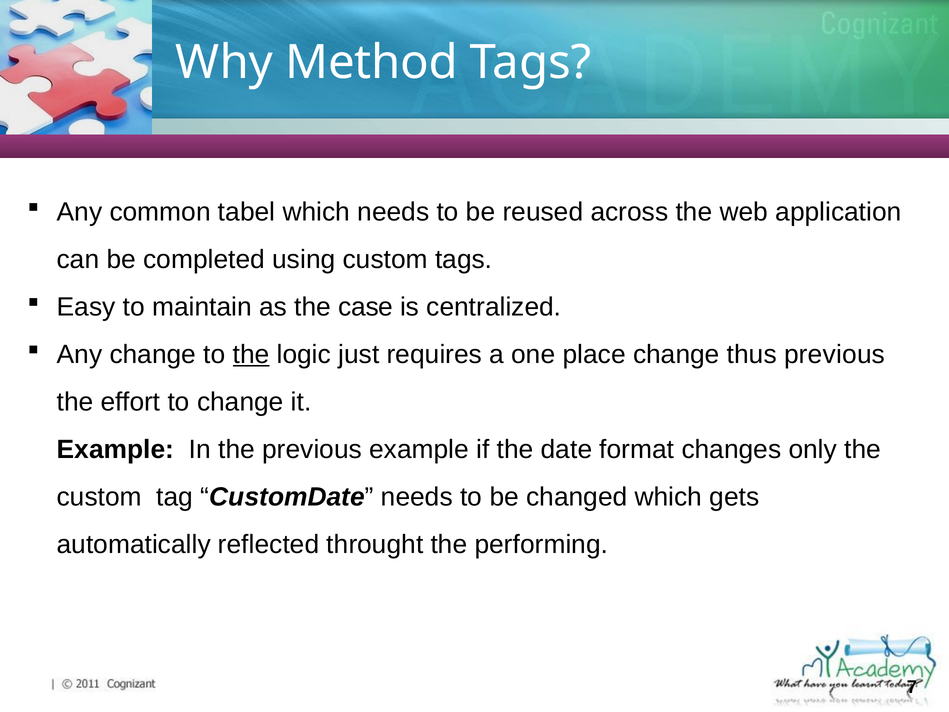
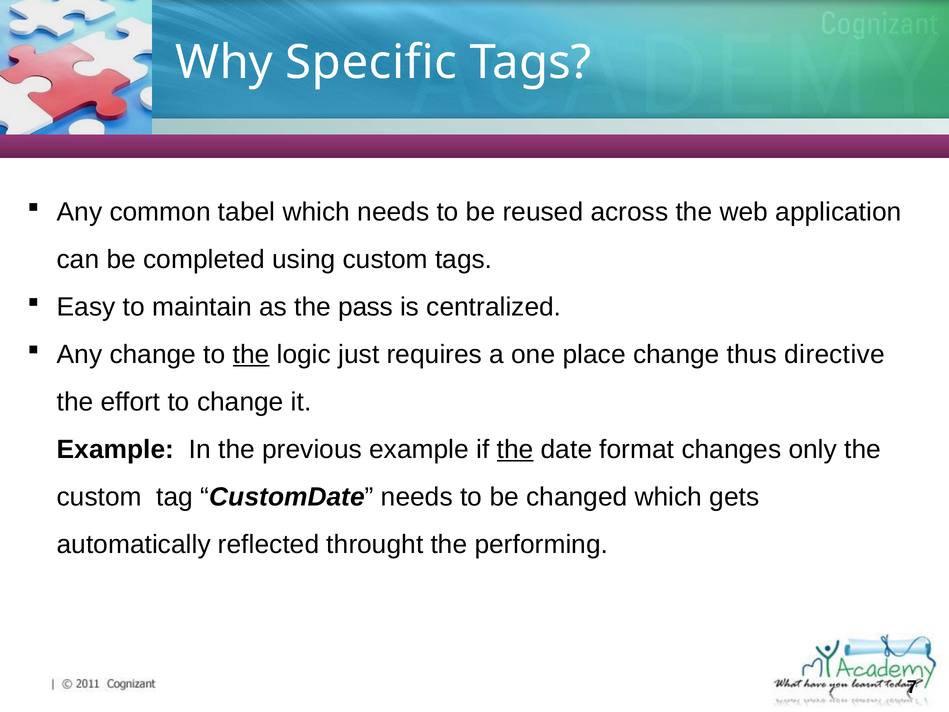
Method: Method -> Specific
case: case -> pass
thus previous: previous -> directive
the at (515, 449) underline: none -> present
